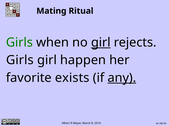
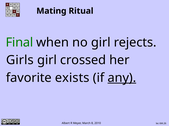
Girls at (19, 43): Girls -> Final
girl at (101, 43) underline: present -> none
happen: happen -> crossed
